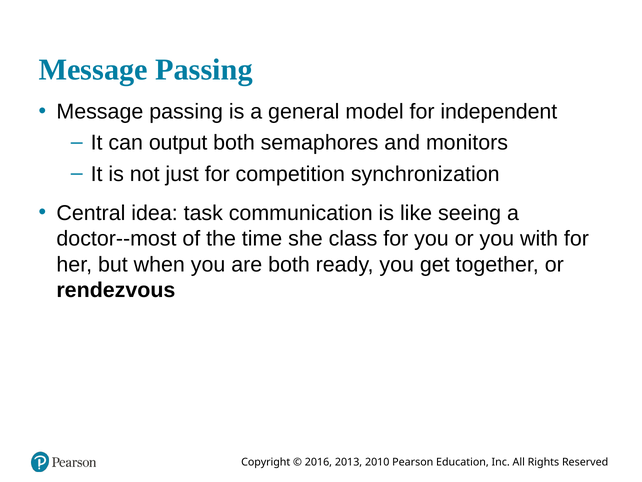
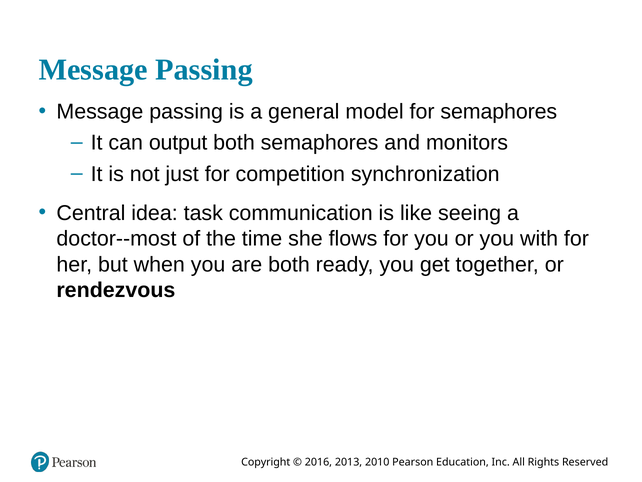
for independent: independent -> semaphores
class: class -> flows
